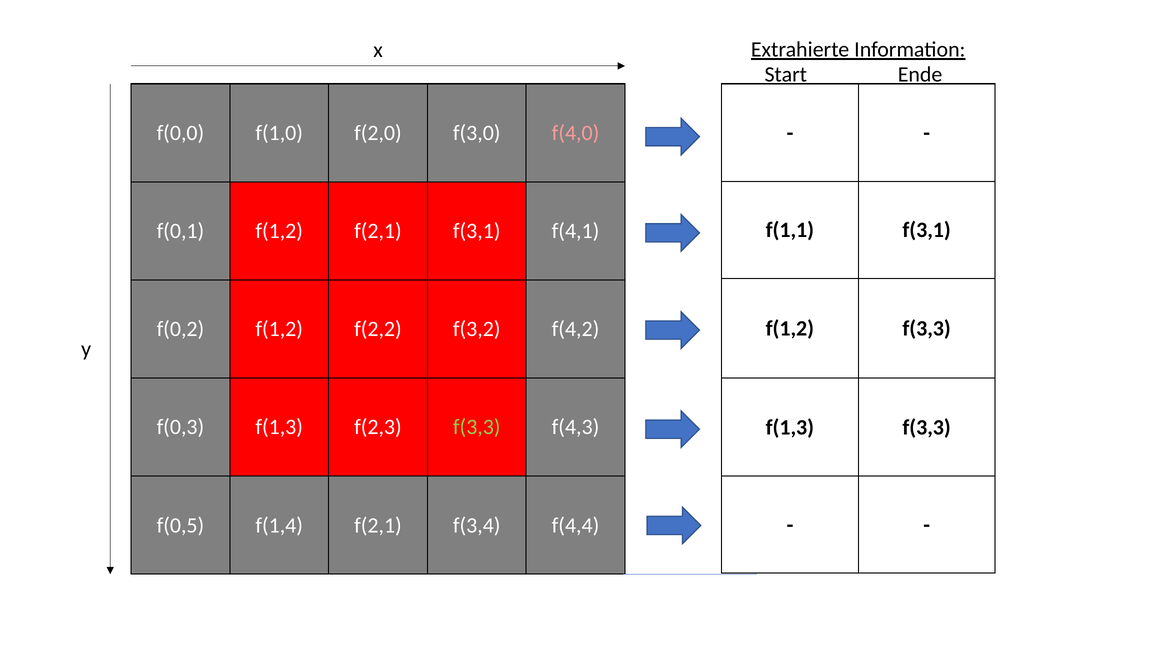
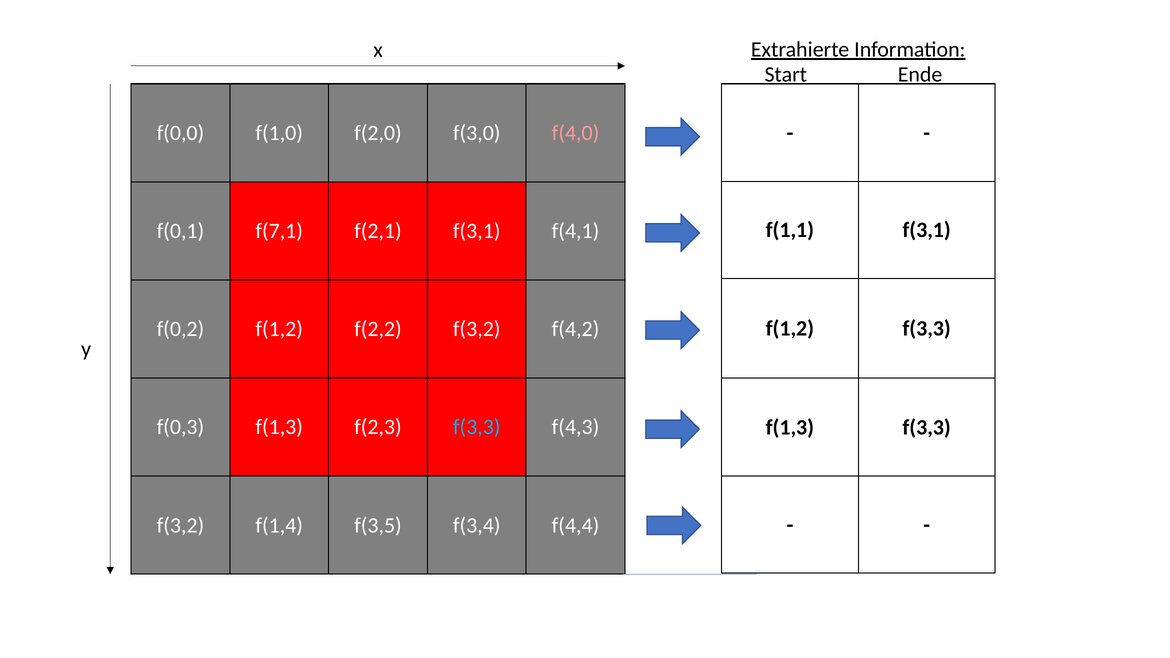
f(0,1 f(1,2: f(1,2 -> f(7,1
f(3,3 at (477, 427) colour: light green -> light blue
f(0,5 at (180, 525): f(0,5 -> f(3,2
f(1,4 f(2,1: f(2,1 -> f(3,5
